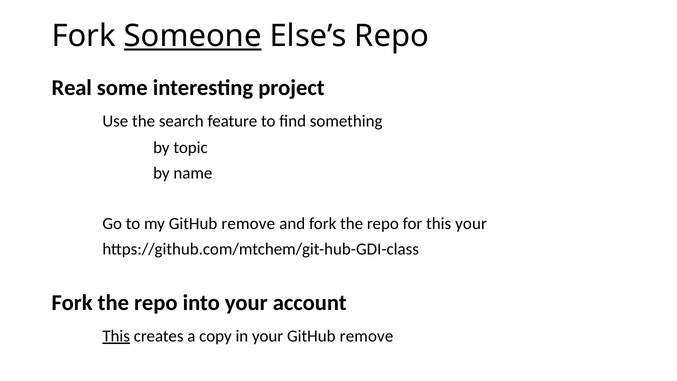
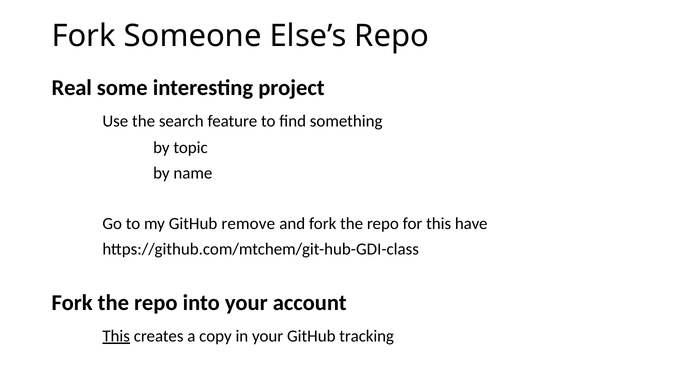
Someone underline: present -> none
this your: your -> have
your GitHub remove: remove -> tracking
